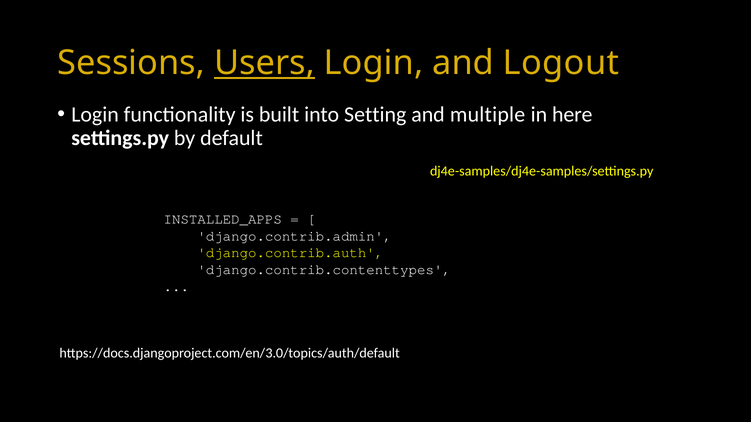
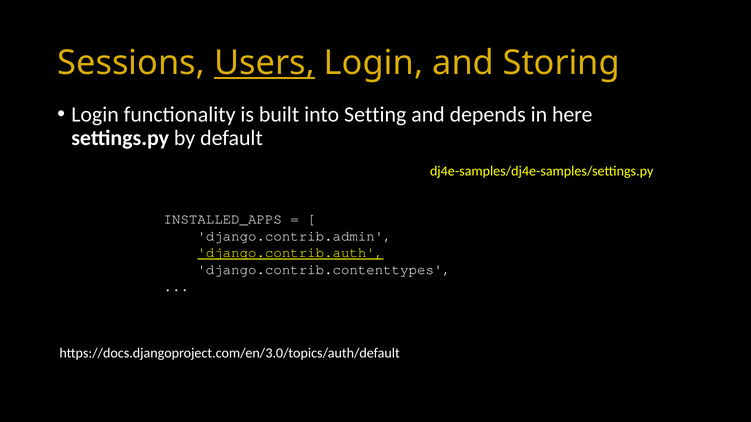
Logout: Logout -> Storing
multiple: multiple -> depends
django.contrib.auth underline: none -> present
